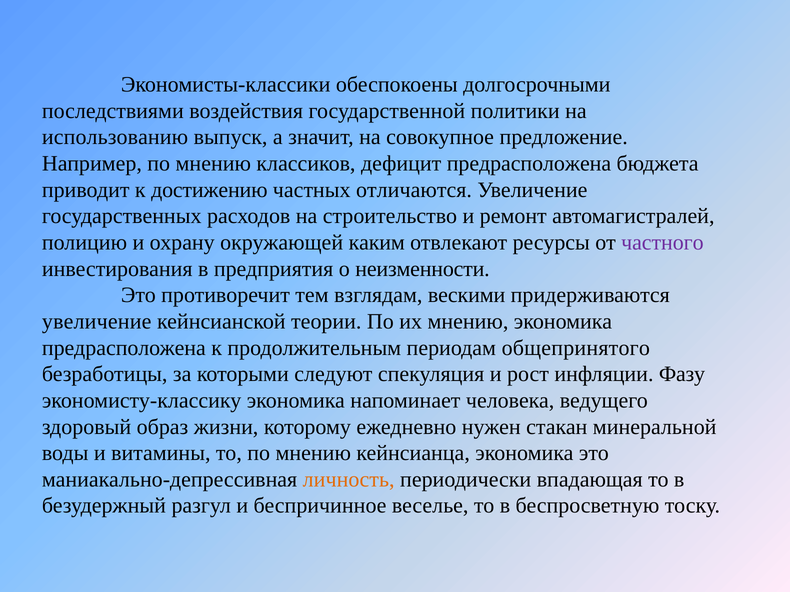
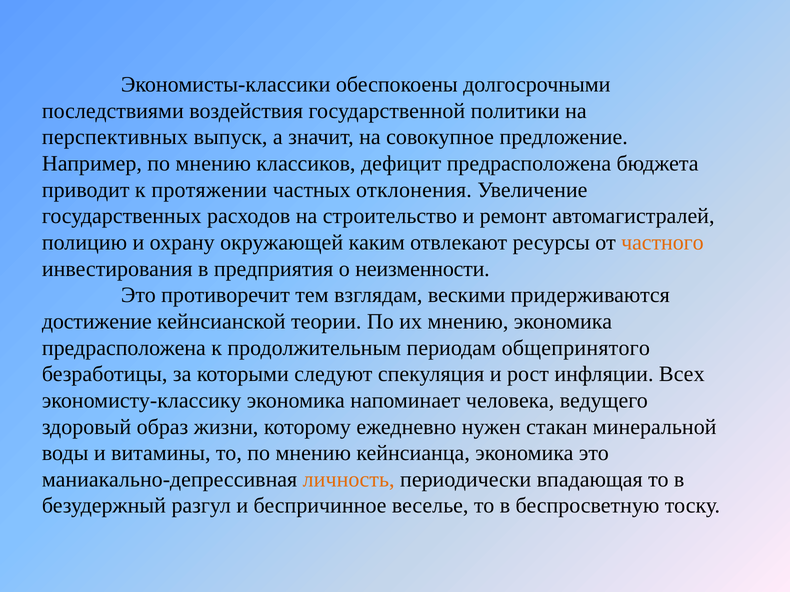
использованию: использованию -> перспективных
достижению: достижению -> протяжении
отличаются: отличаются -> отклонения
частного colour: purple -> orange
увеличение at (97, 322): увеличение -> достижение
Фазу: Фазу -> Всех
